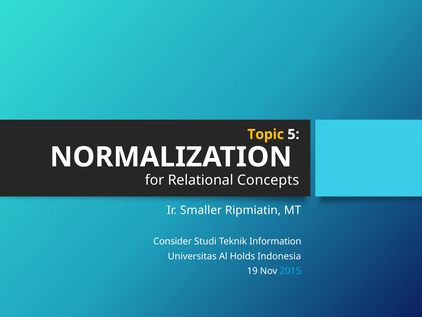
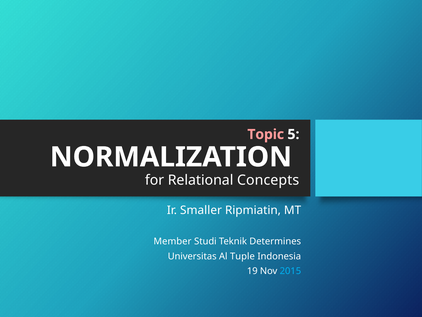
Topic colour: yellow -> pink
Consider: Consider -> Member
Information: Information -> Determines
Holds: Holds -> Tuple
